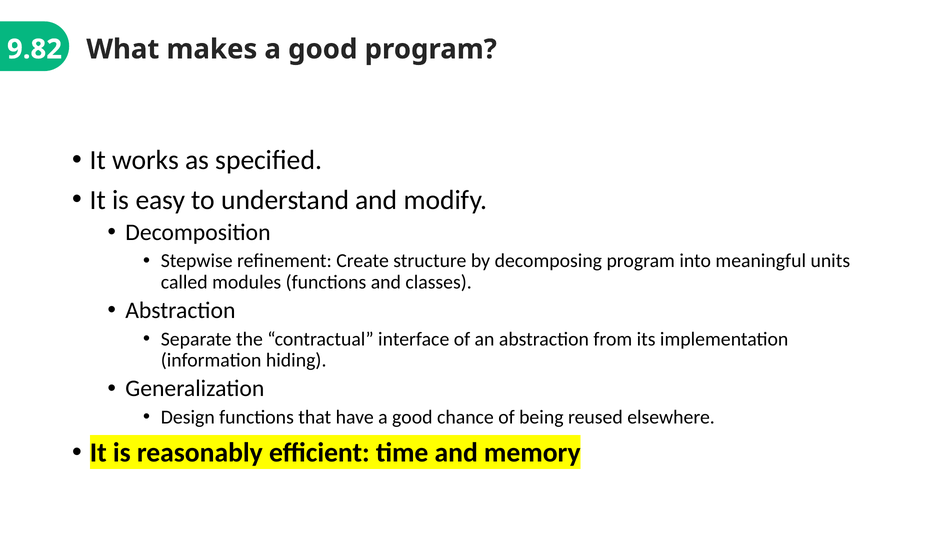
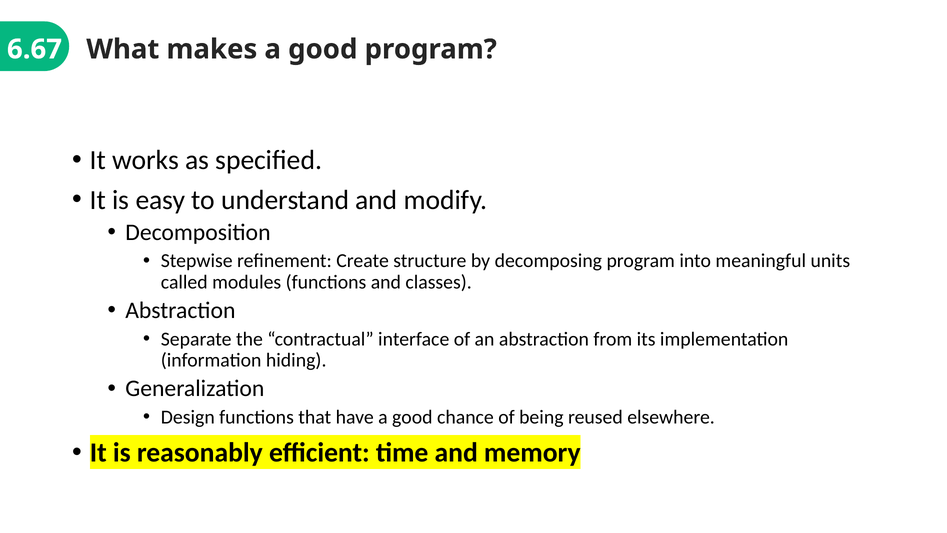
9.82: 9.82 -> 6.67
